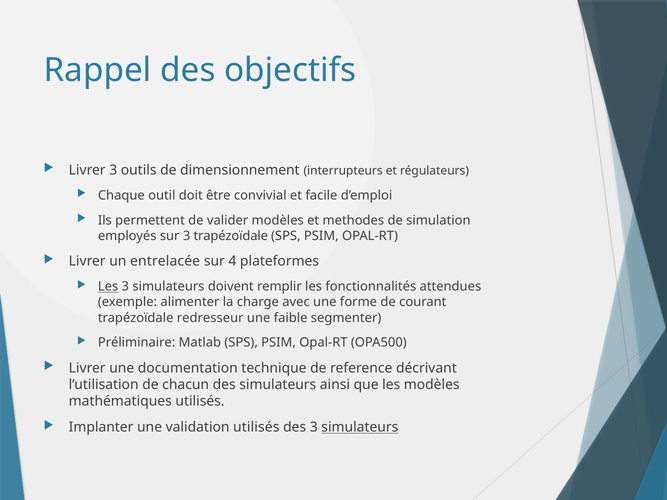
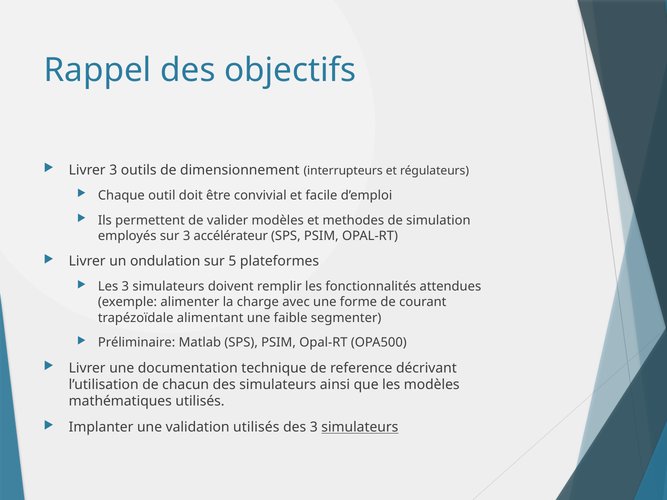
3 trapézoïdale: trapézoïdale -> accélérateur
entrelacée: entrelacée -> ondulation
4: 4 -> 5
Les at (108, 287) underline: present -> none
redresseur: redresseur -> alimentant
